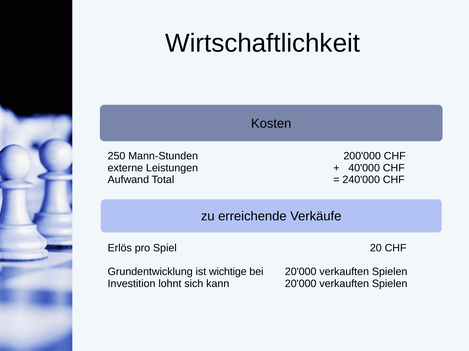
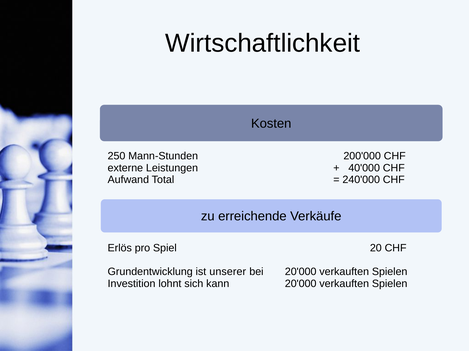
wichtige: wichtige -> unserer
